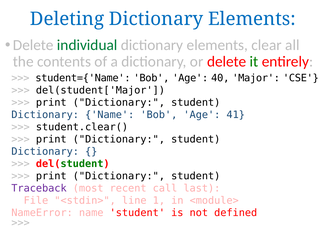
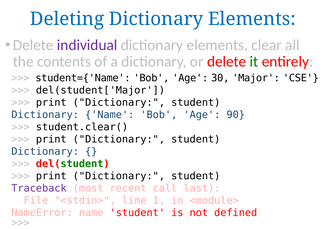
individual colour: green -> purple
40: 40 -> 30
41: 41 -> 90
